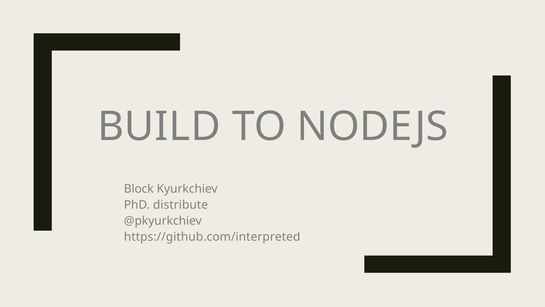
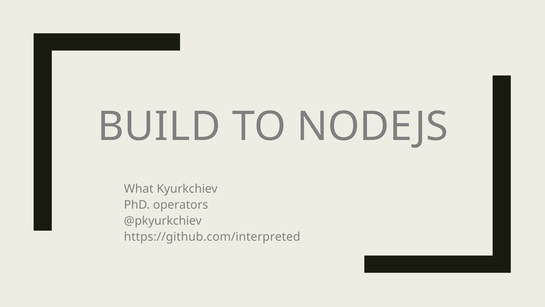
Block: Block -> What
distribute: distribute -> operators
